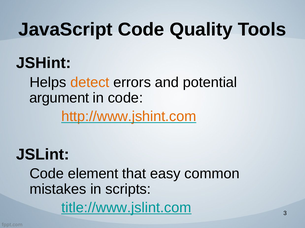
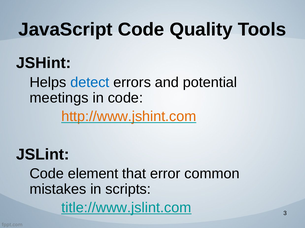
detect colour: orange -> blue
argument: argument -> meetings
easy: easy -> error
